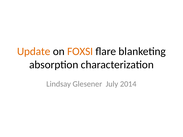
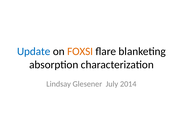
Update colour: orange -> blue
